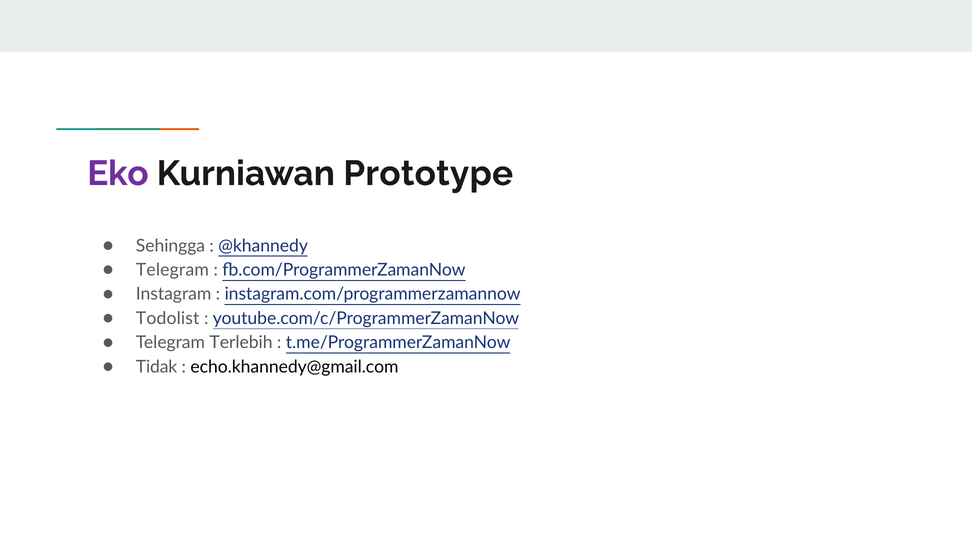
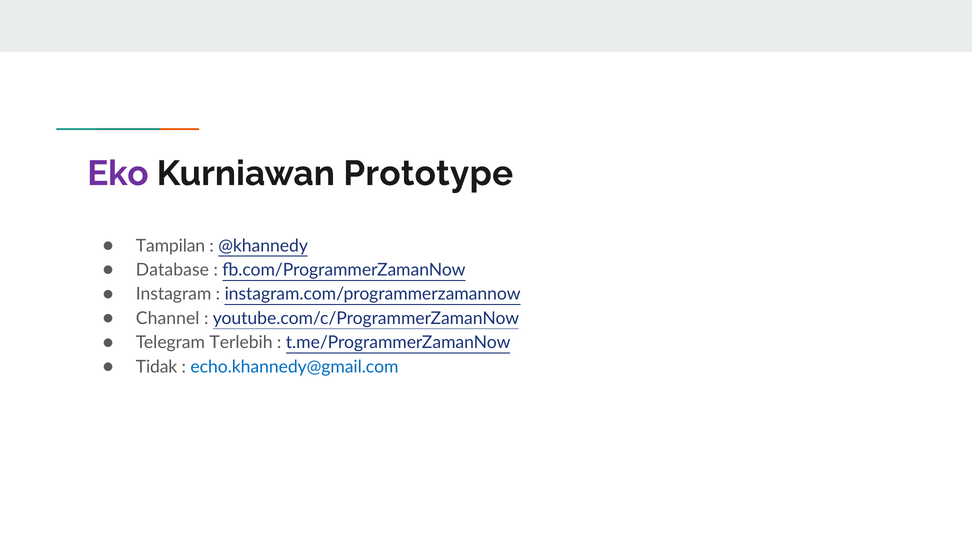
Sehingga: Sehingga -> Tampilan
Telegram at (172, 270): Telegram -> Database
Todolist: Todolist -> Channel
echo.khannedy@gmail.com colour: black -> blue
